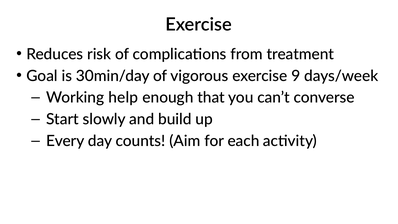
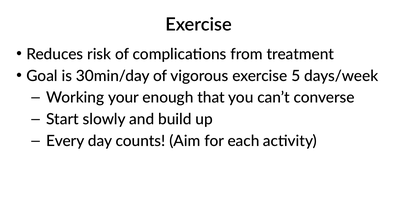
9: 9 -> 5
help: help -> your
